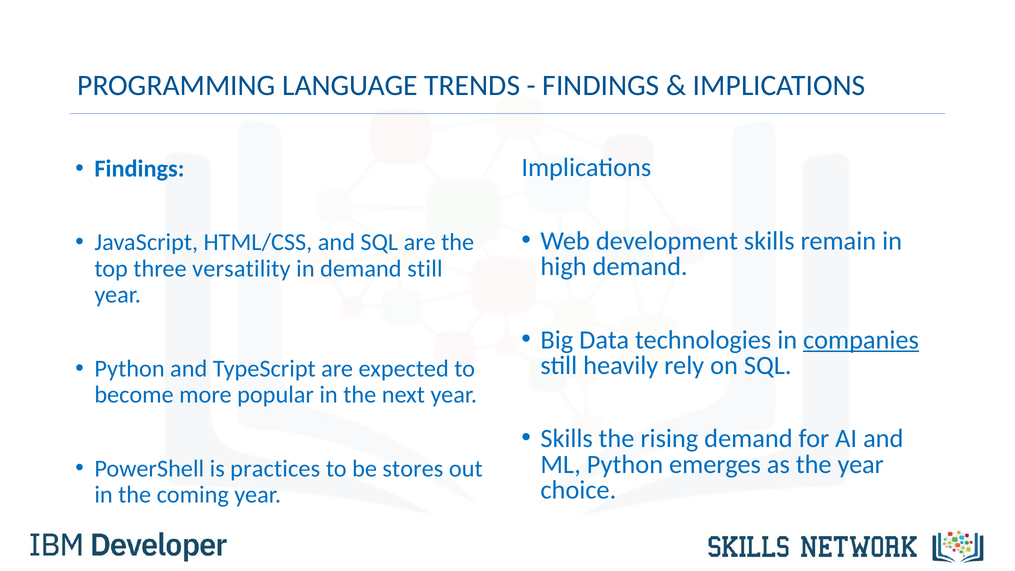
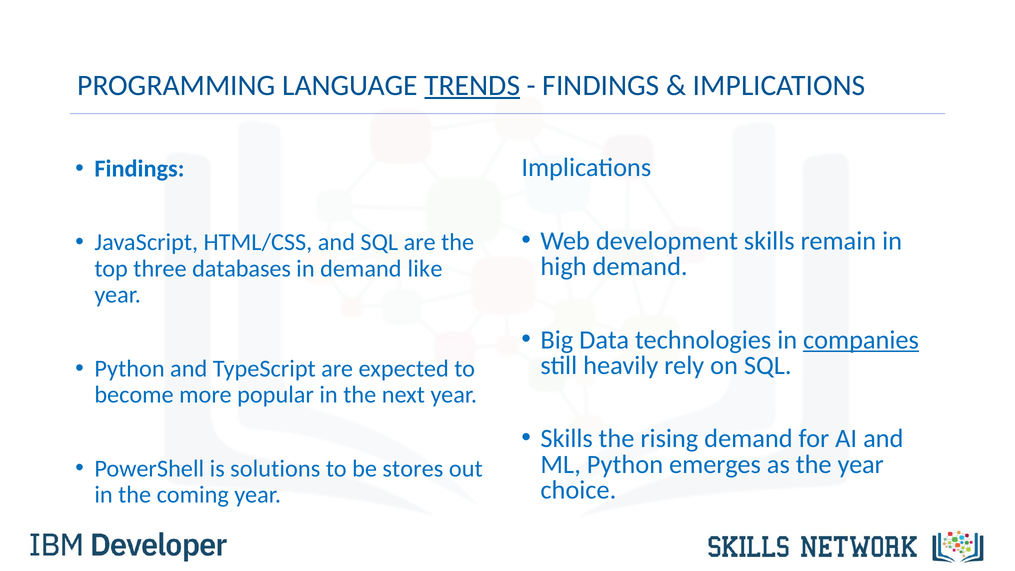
TRENDS underline: none -> present
versatility: versatility -> databases
demand still: still -> like
practices: practices -> solutions
